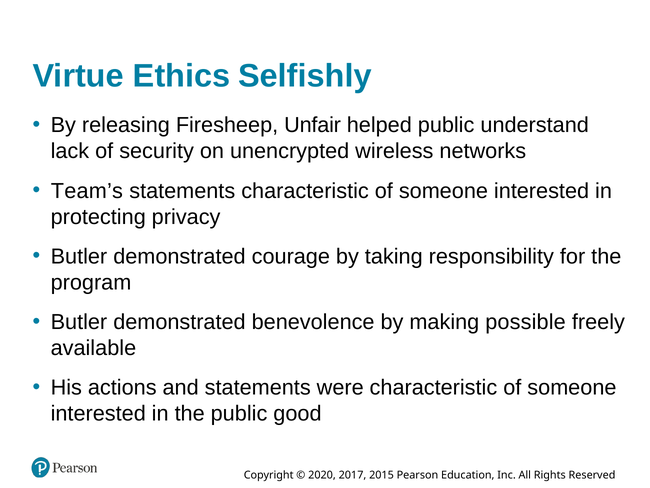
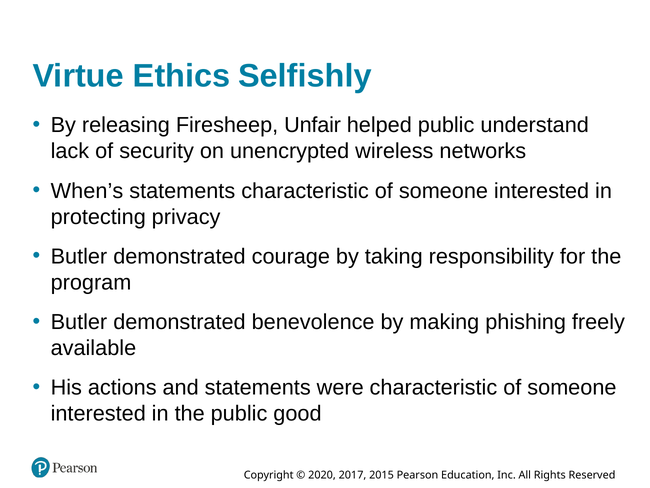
Team’s: Team’s -> When’s
possible: possible -> phishing
